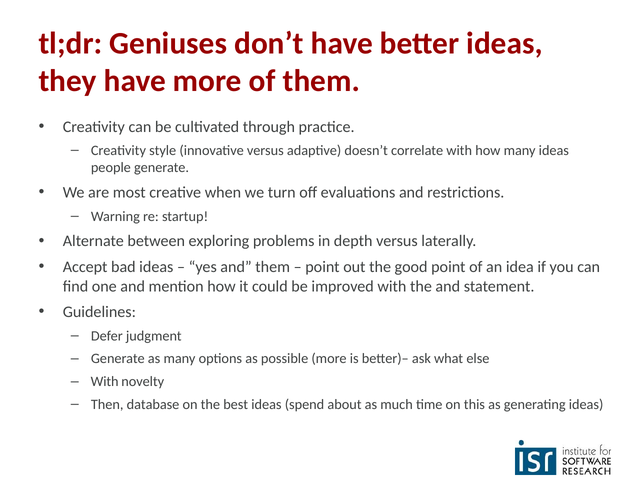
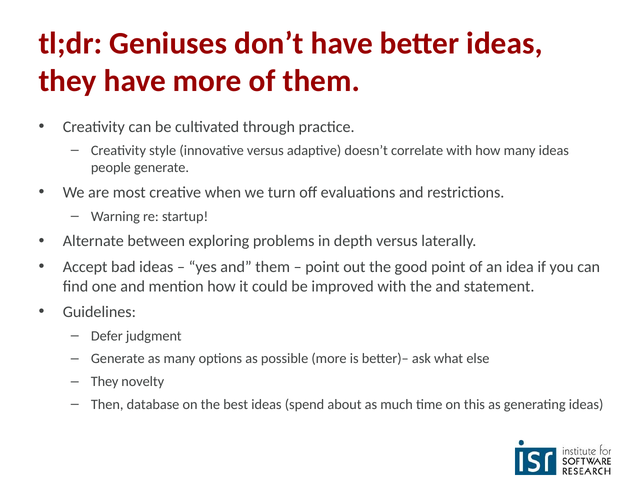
With at (105, 382): With -> They
